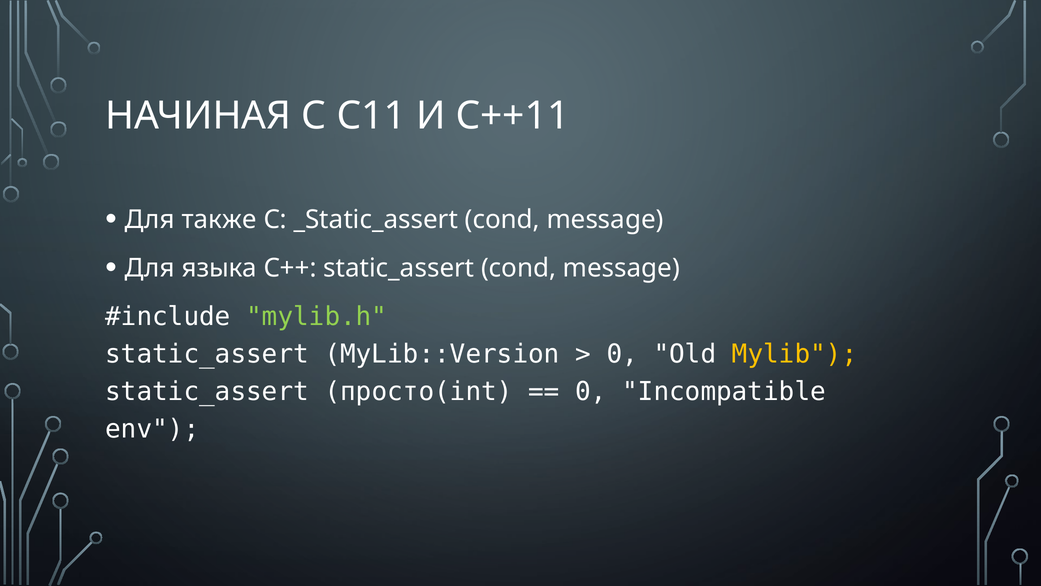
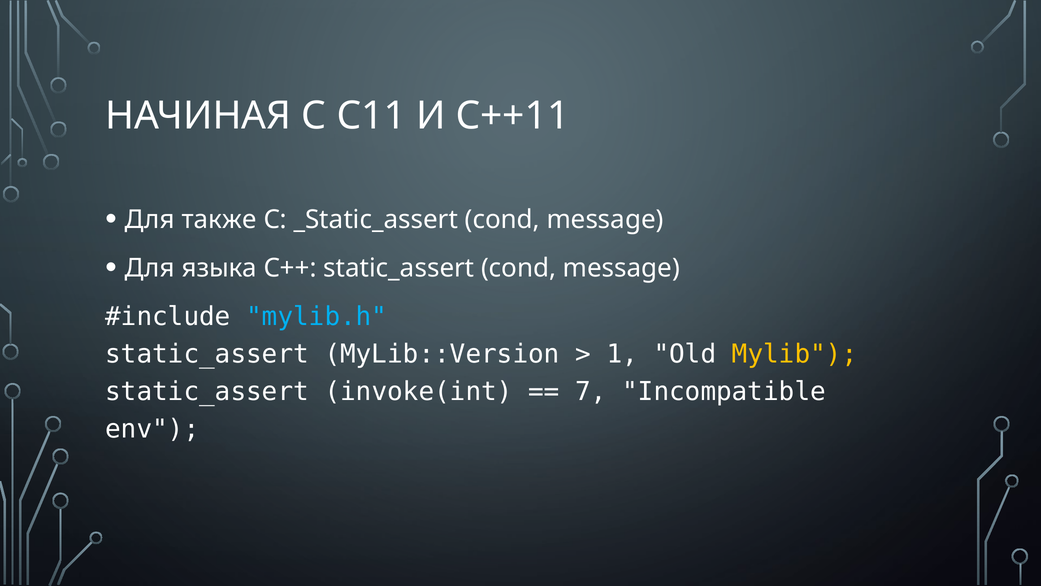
mylib.h colour: light green -> light blue
0 at (622, 354): 0 -> 1
просто(int: просто(int -> invoke(int
0 at (591, 391): 0 -> 7
